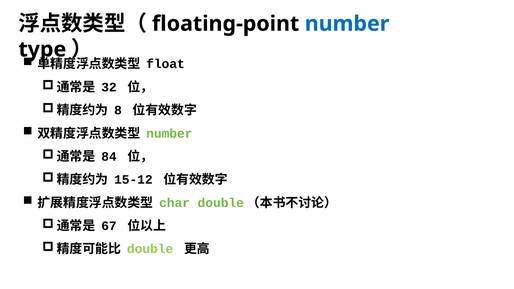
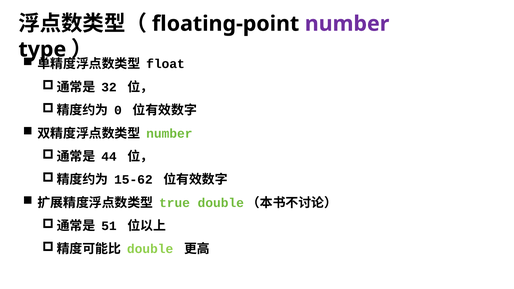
number at (347, 24) colour: blue -> purple
8: 8 -> 0
84: 84 -> 44
15-12: 15-12 -> 15-62
char: char -> true
67: 67 -> 51
